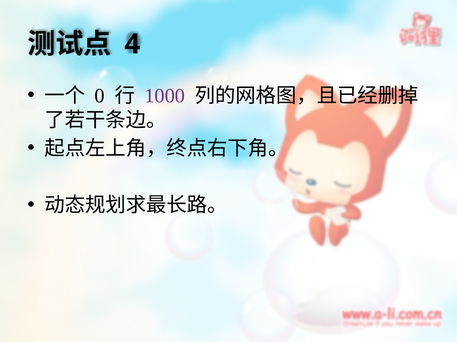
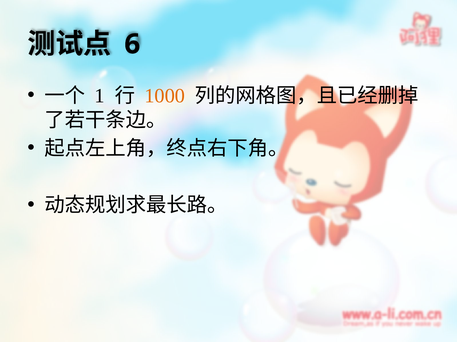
4: 4 -> 6
0: 0 -> 1
1000 colour: purple -> orange
